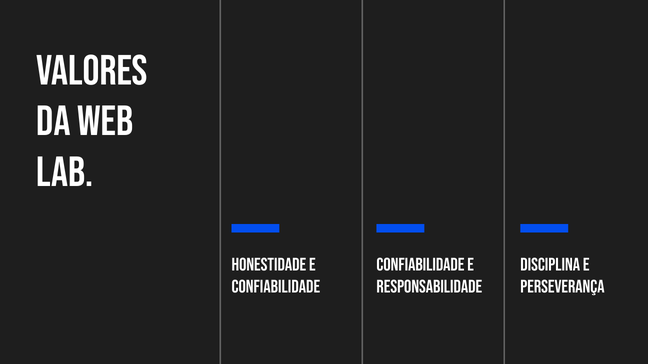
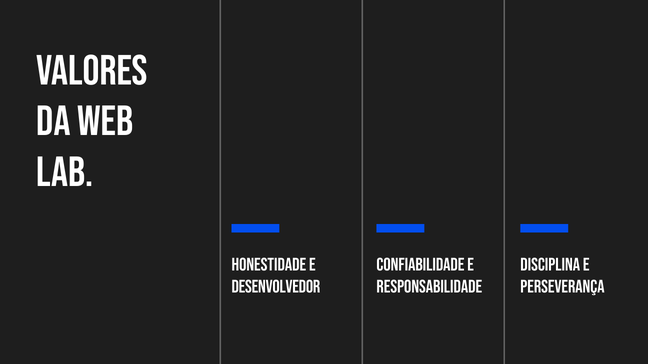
Confiabilidade at (276, 287): Confiabilidade -> Desenvolvedor
